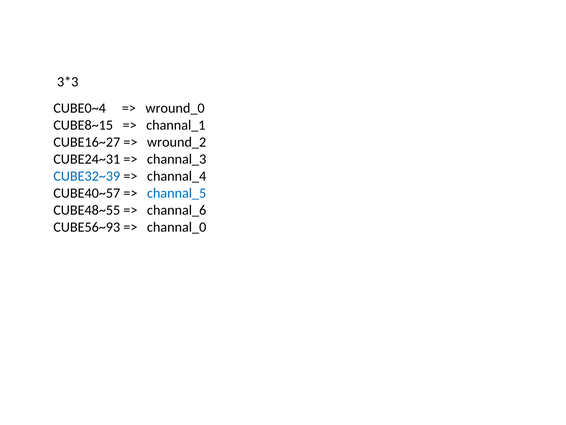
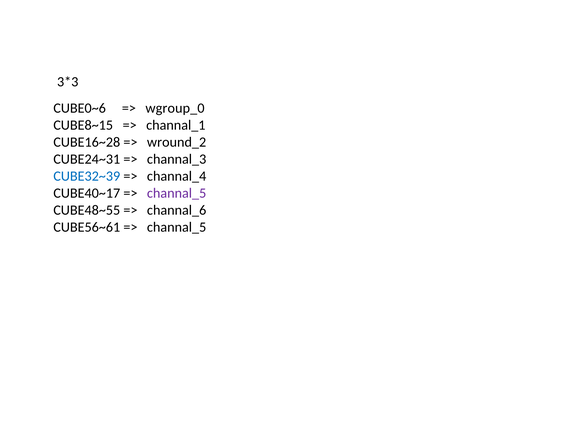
CUBE0~4: CUBE0~4 -> CUBE0~6
wround_0: wround_0 -> wgroup_0
CUBE16~27: CUBE16~27 -> CUBE16~28
CUBE40~57: CUBE40~57 -> CUBE40~17
channal_5 at (177, 193) colour: blue -> purple
CUBE56~93: CUBE56~93 -> CUBE56~61
channal_0 at (177, 227): channal_0 -> channal_5
